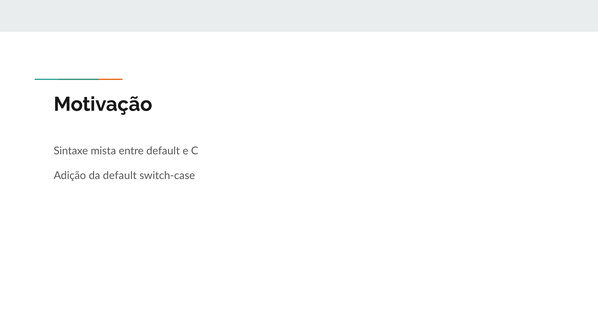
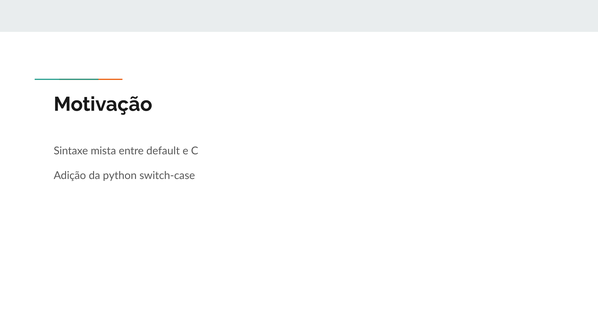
da default: default -> python
